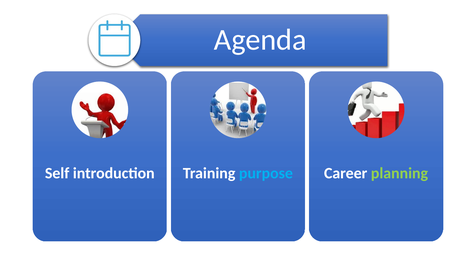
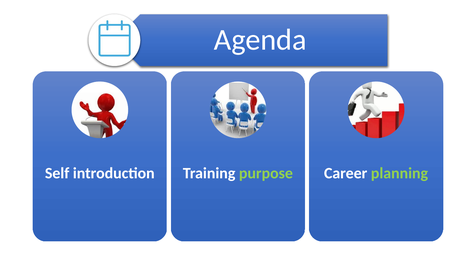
purpose colour: light blue -> light green
